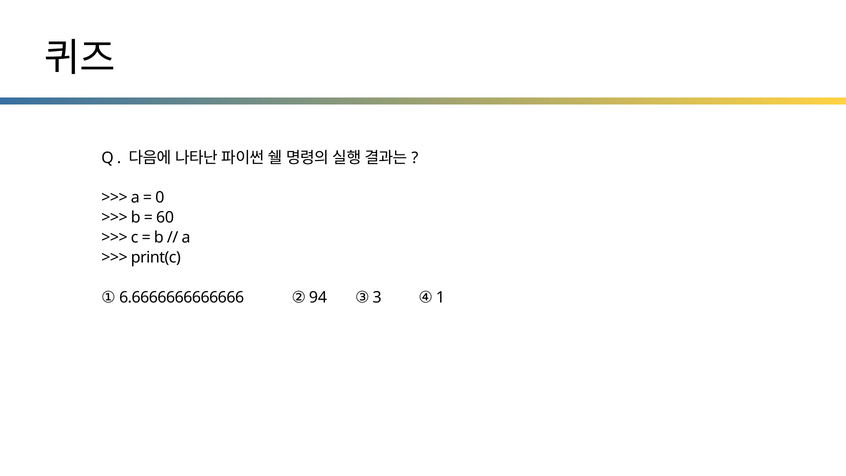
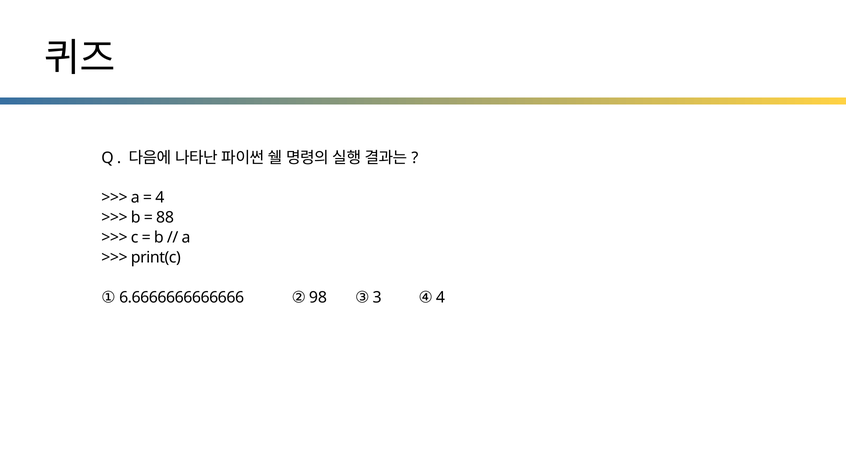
0 at (160, 198): 0 -> 4
60: 60 -> 88
94: 94 -> 98
③ 1: 1 -> 4
